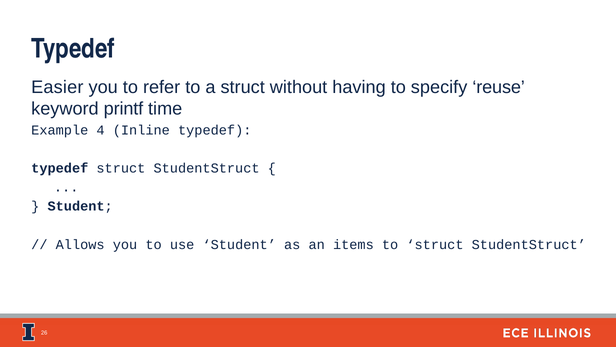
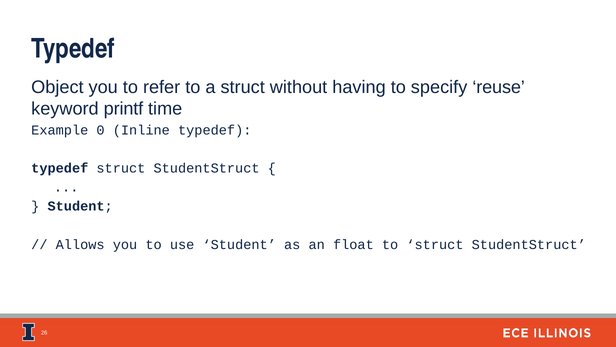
Easier: Easier -> Object
4: 4 -> 0
items: items -> float
